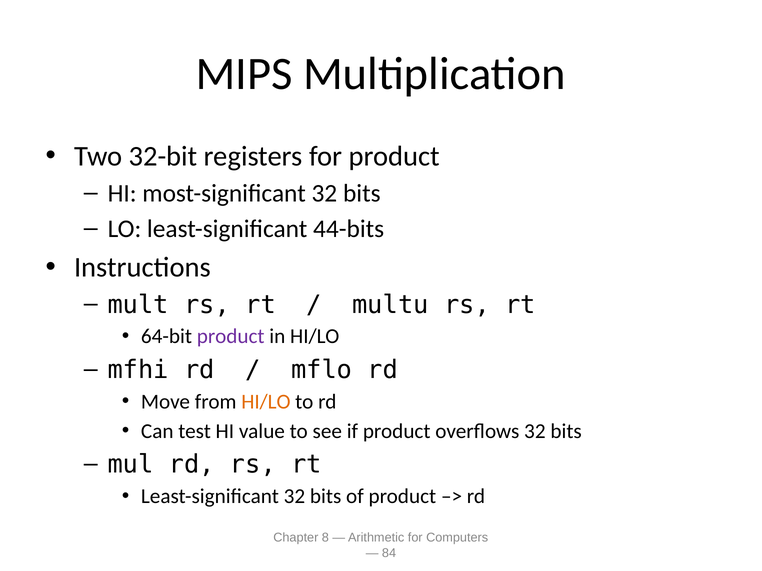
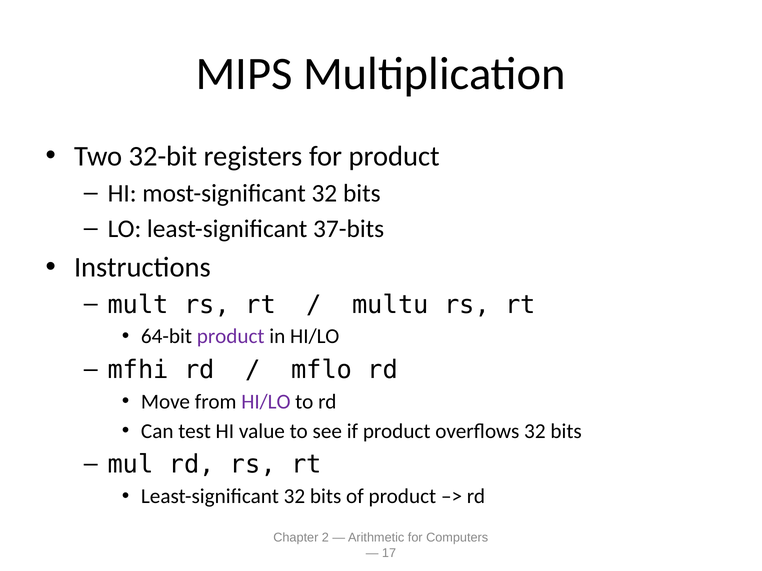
44-bits: 44-bits -> 37-bits
HI/LO at (266, 402) colour: orange -> purple
8: 8 -> 2
84: 84 -> 17
